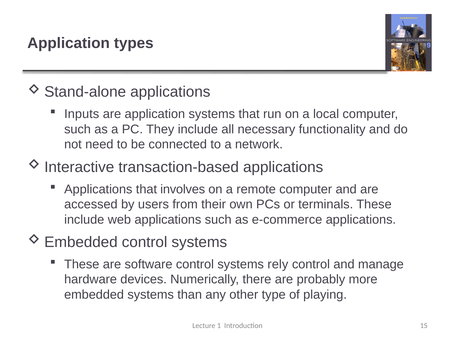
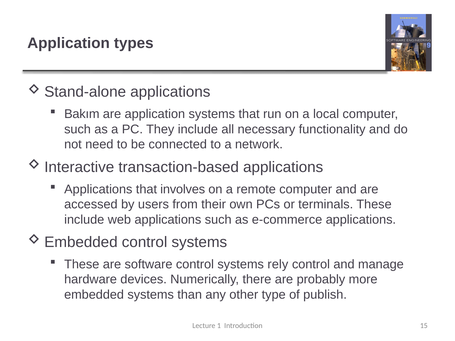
Inputs: Inputs -> Bakım
playing: playing -> publish
